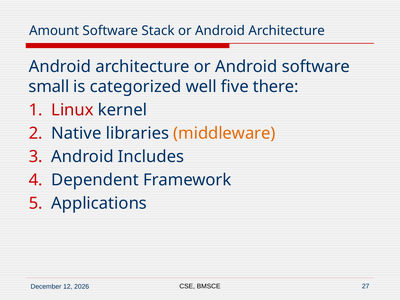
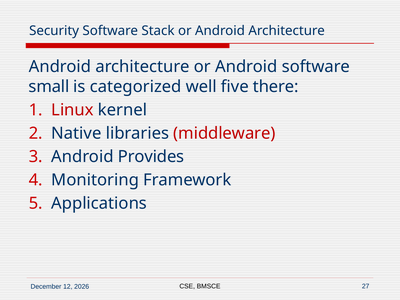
Amount: Amount -> Security
middleware colour: orange -> red
Includes: Includes -> Provides
Dependent: Dependent -> Monitoring
